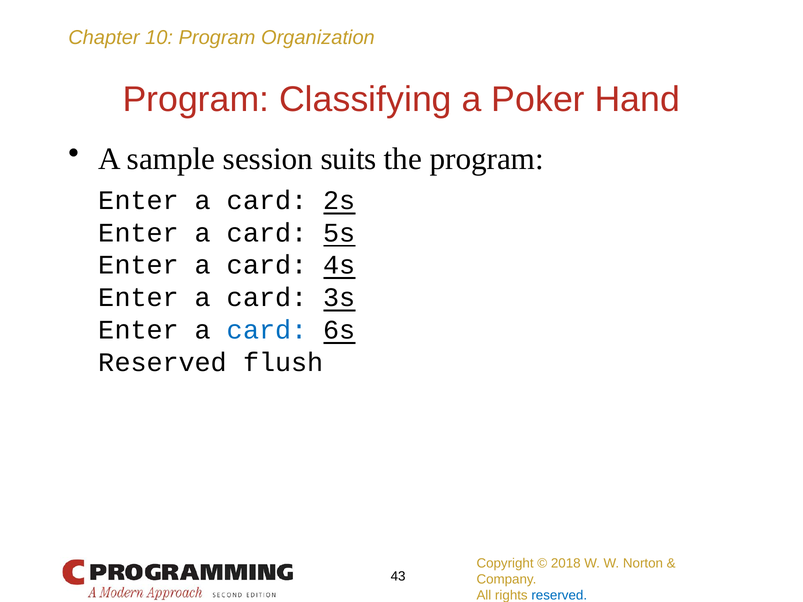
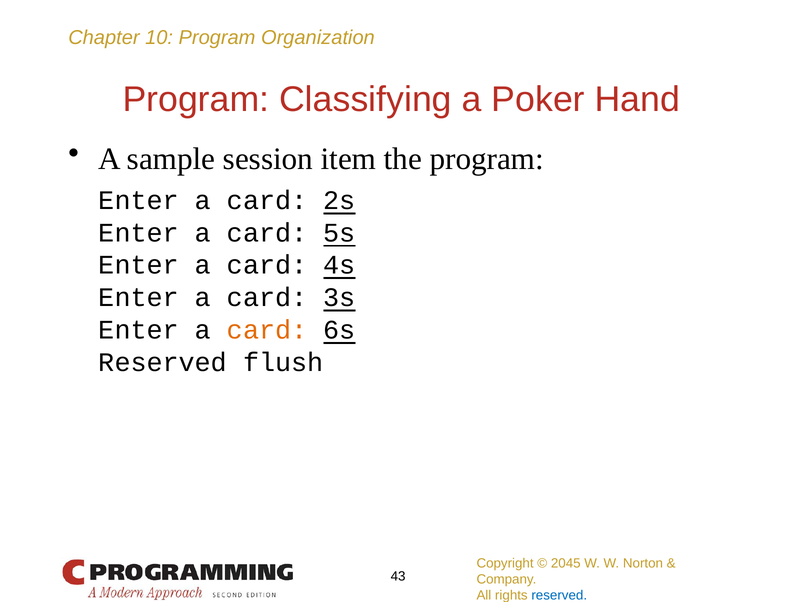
suits: suits -> item
card at (267, 330) colour: blue -> orange
2018: 2018 -> 2045
